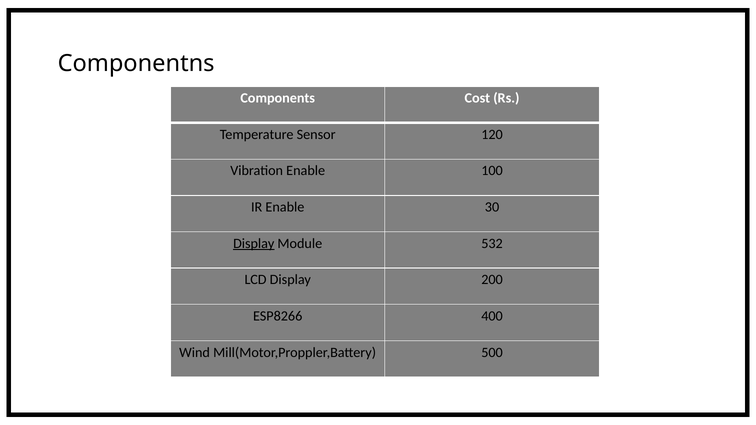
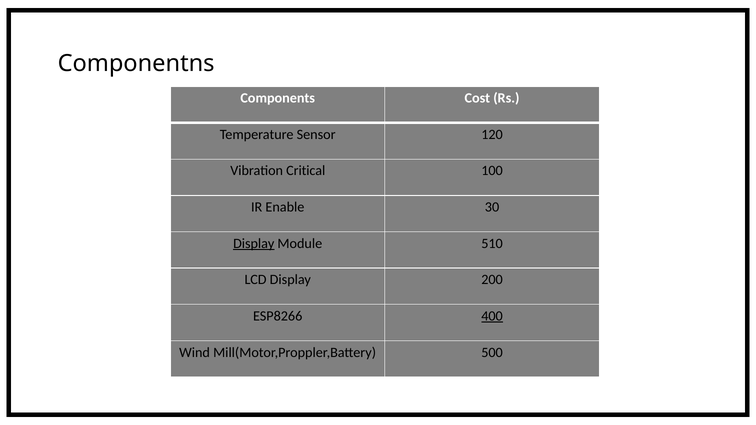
Vibration Enable: Enable -> Critical
532: 532 -> 510
400 underline: none -> present
